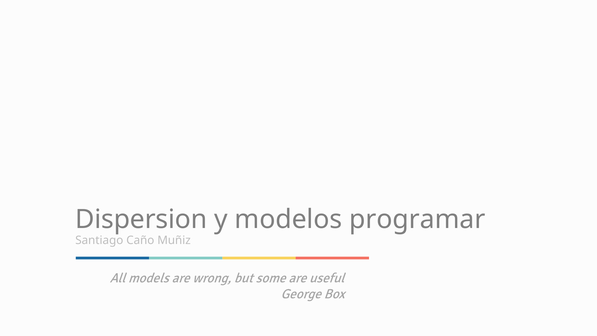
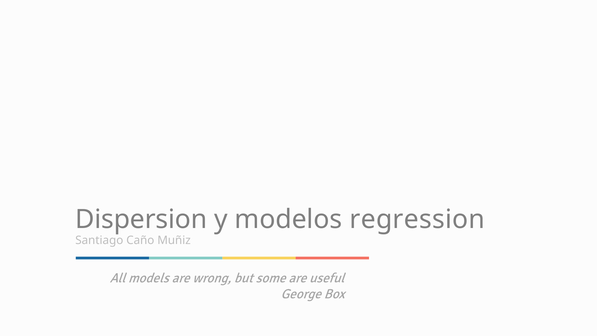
programar: programar -> regression
